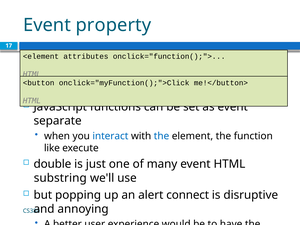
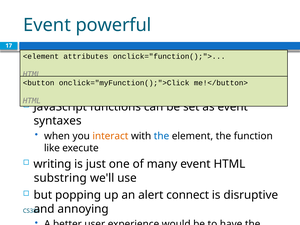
property: property -> powerful
separate: separate -> syntaxes
interact colour: blue -> orange
double: double -> writing
